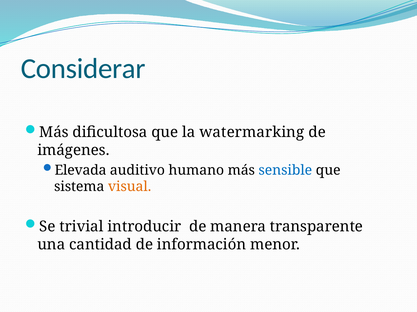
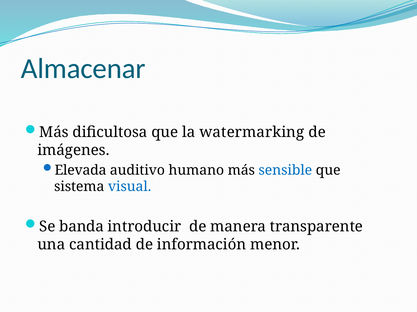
Considerar: Considerar -> Almacenar
visual colour: orange -> blue
trivial: trivial -> banda
